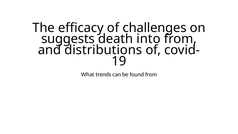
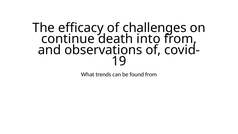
suggests: suggests -> continue
distributions: distributions -> observations
